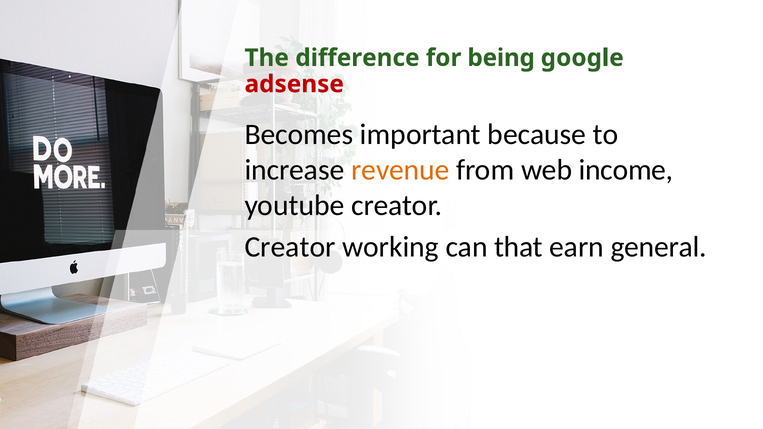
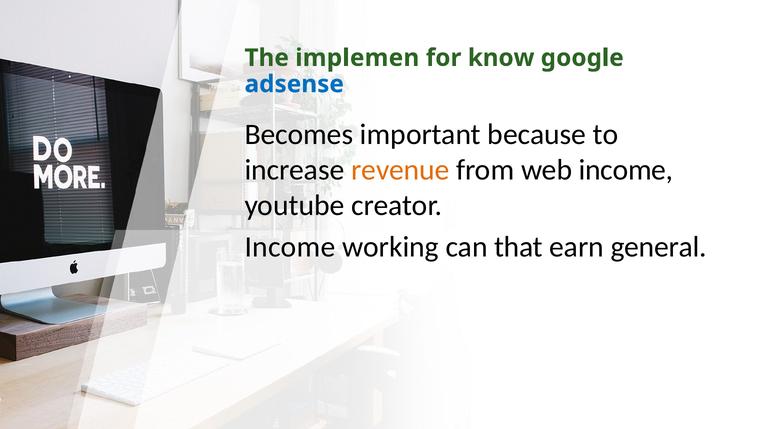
difference: difference -> implemen
being: being -> know
adsense colour: red -> blue
Creator at (290, 247): Creator -> Income
